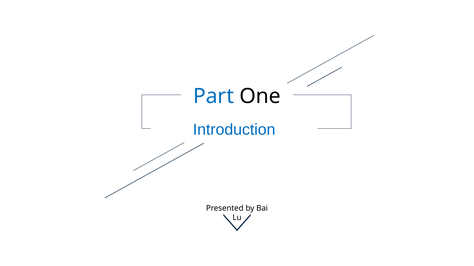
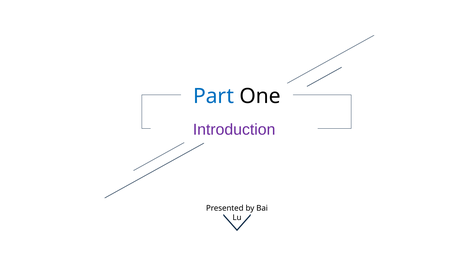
Introduction colour: blue -> purple
